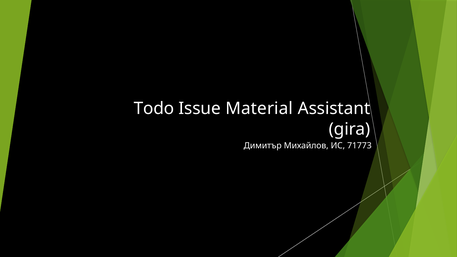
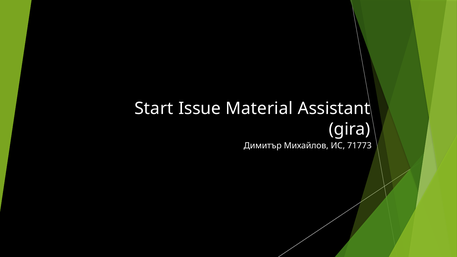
Todo: Todo -> Start
